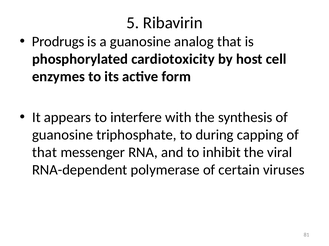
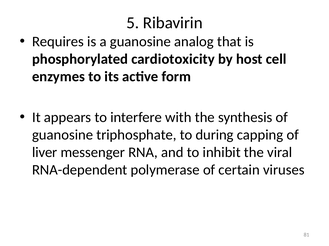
Prodrugs: Prodrugs -> Requires
that at (45, 153): that -> liver
